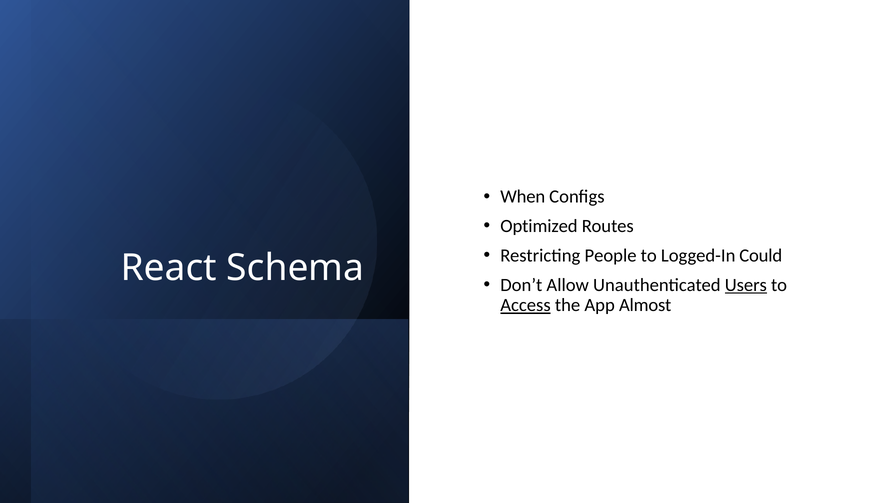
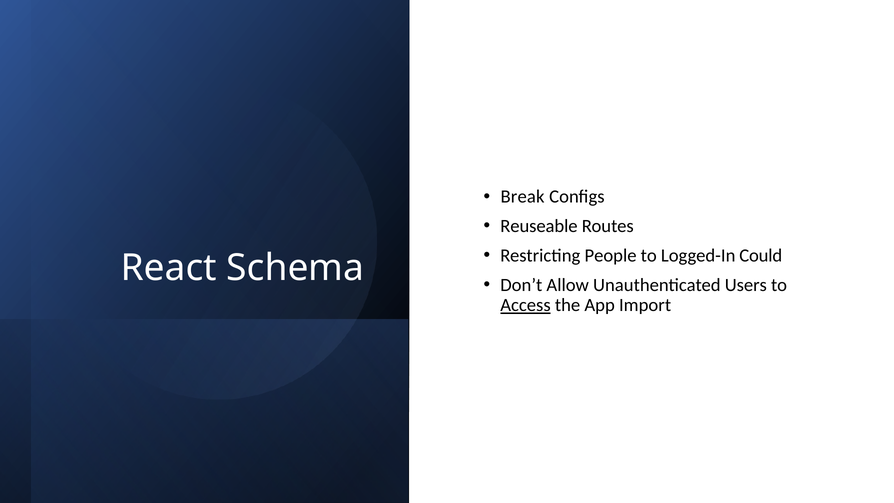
When: When -> Break
Optimized: Optimized -> Reuseable
Users underline: present -> none
Almost: Almost -> Import
